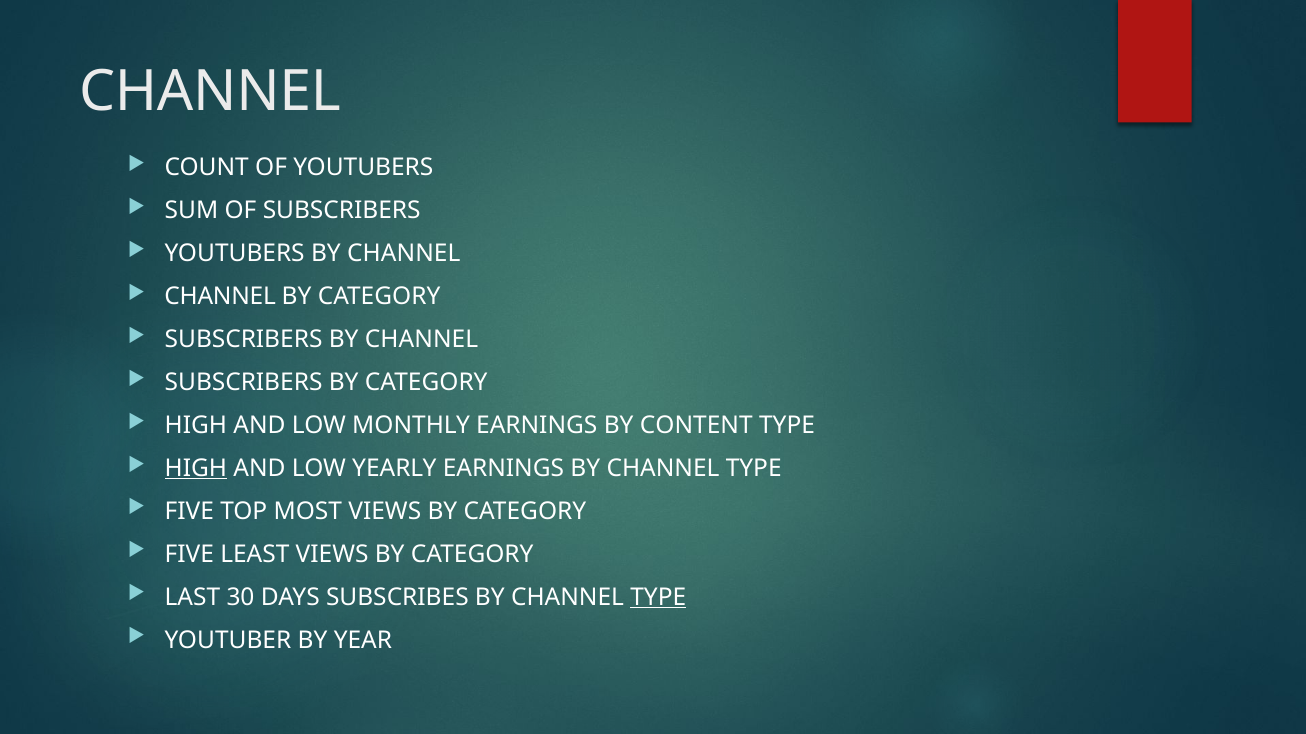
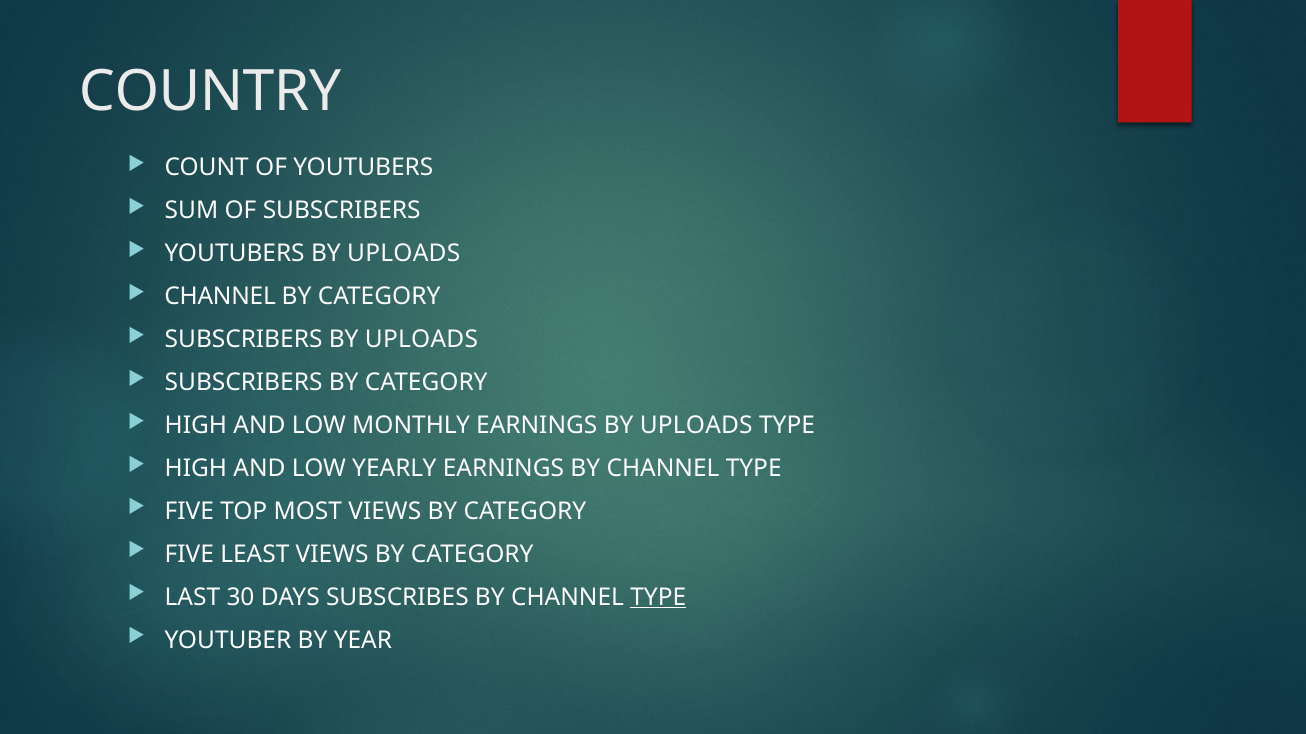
CHANNEL at (210, 92): CHANNEL -> COUNTRY
YOUTUBERS BY CHANNEL: CHANNEL -> UPLOADS
SUBSCRIBERS BY CHANNEL: CHANNEL -> UPLOADS
EARNINGS BY CONTENT: CONTENT -> UPLOADS
HIGH at (196, 469) underline: present -> none
